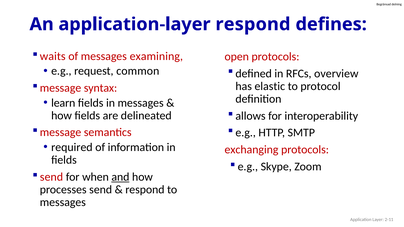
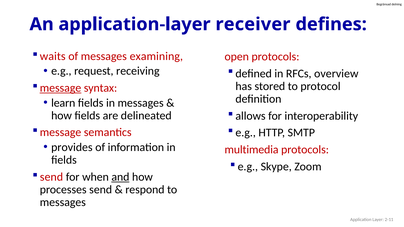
application-layer respond: respond -> receiver
common: common -> receiving
elastic: elastic -> stored
message at (61, 88) underline: none -> present
required: required -> provides
exchanging: exchanging -> multimedia
